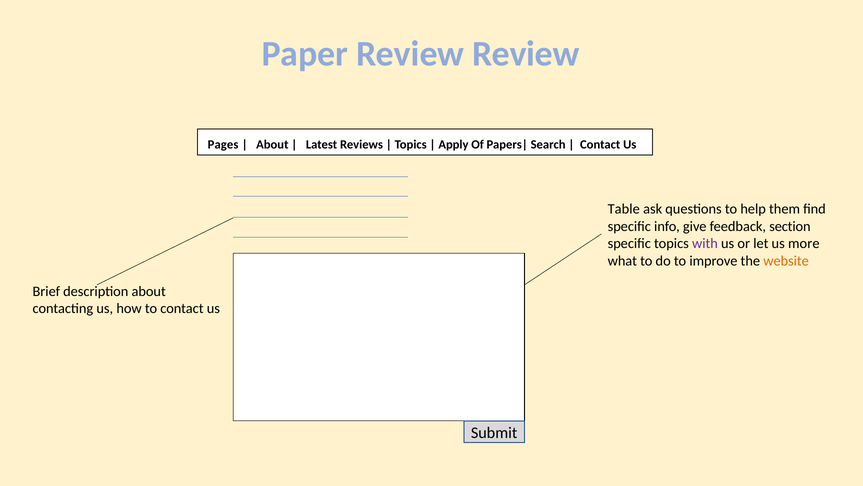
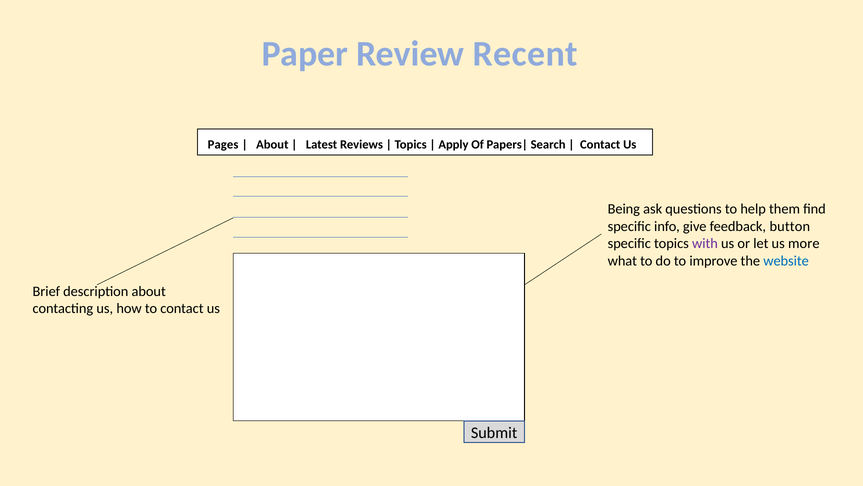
Review Review: Review -> Recent
Table: Table -> Being
section: section -> button
website colour: orange -> blue
